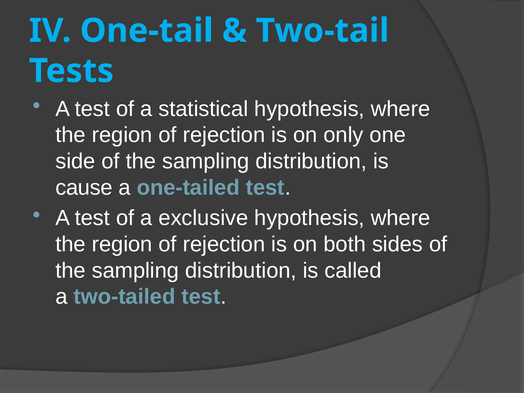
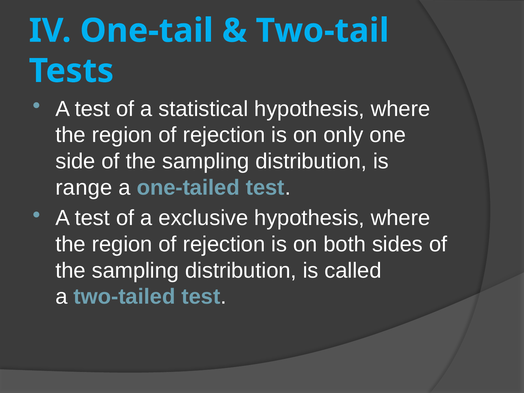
cause: cause -> range
